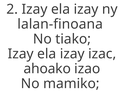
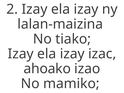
lalan-finoana: lalan-finoana -> lalan-maizina
